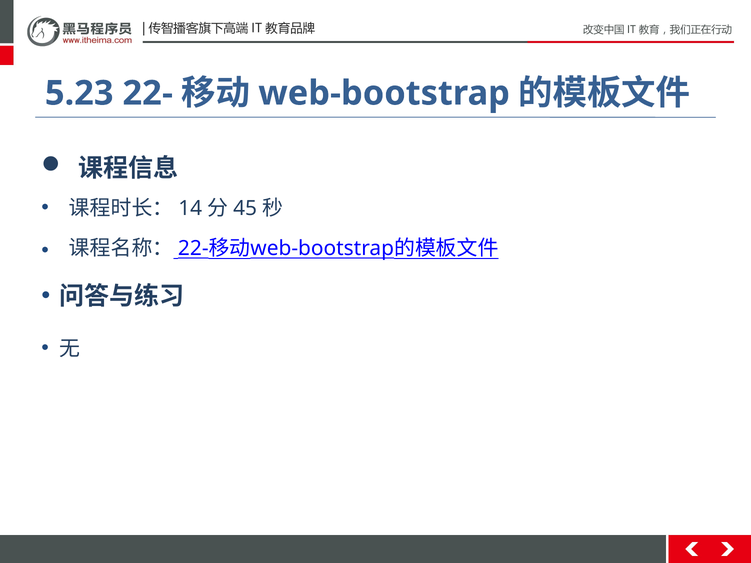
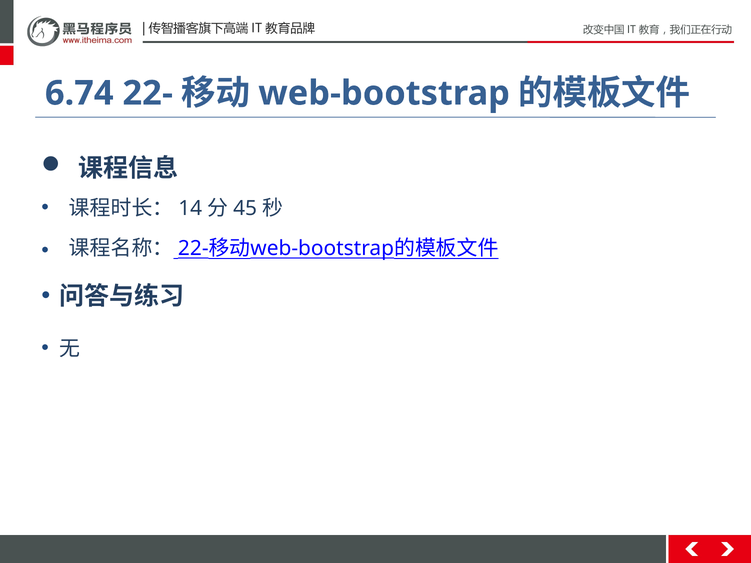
5.23: 5.23 -> 6.74
